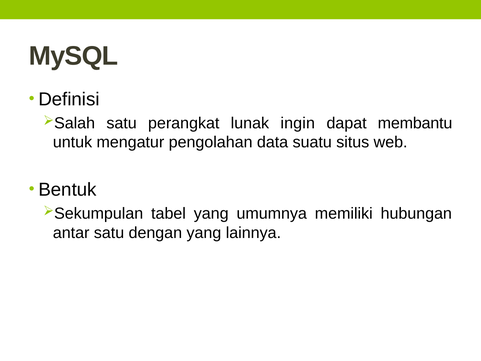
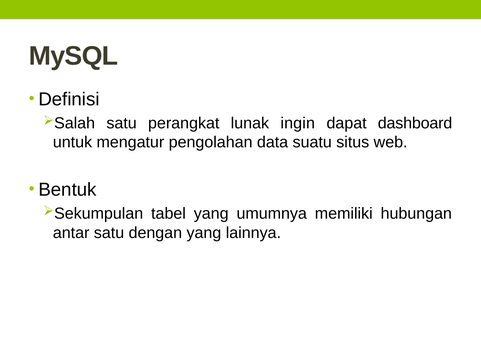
membantu: membantu -> dashboard
